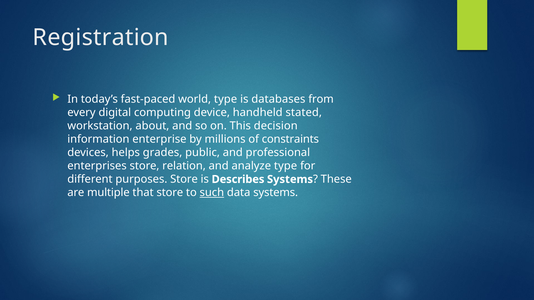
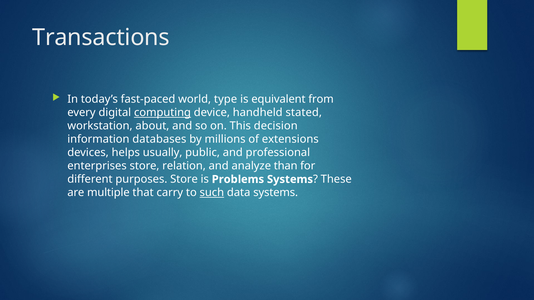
Registration: Registration -> Transactions
databases: databases -> equivalent
computing underline: none -> present
enterprise: enterprise -> databases
constraints: constraints -> extensions
grades: grades -> usually
analyze type: type -> than
Describes: Describes -> Problems
that store: store -> carry
